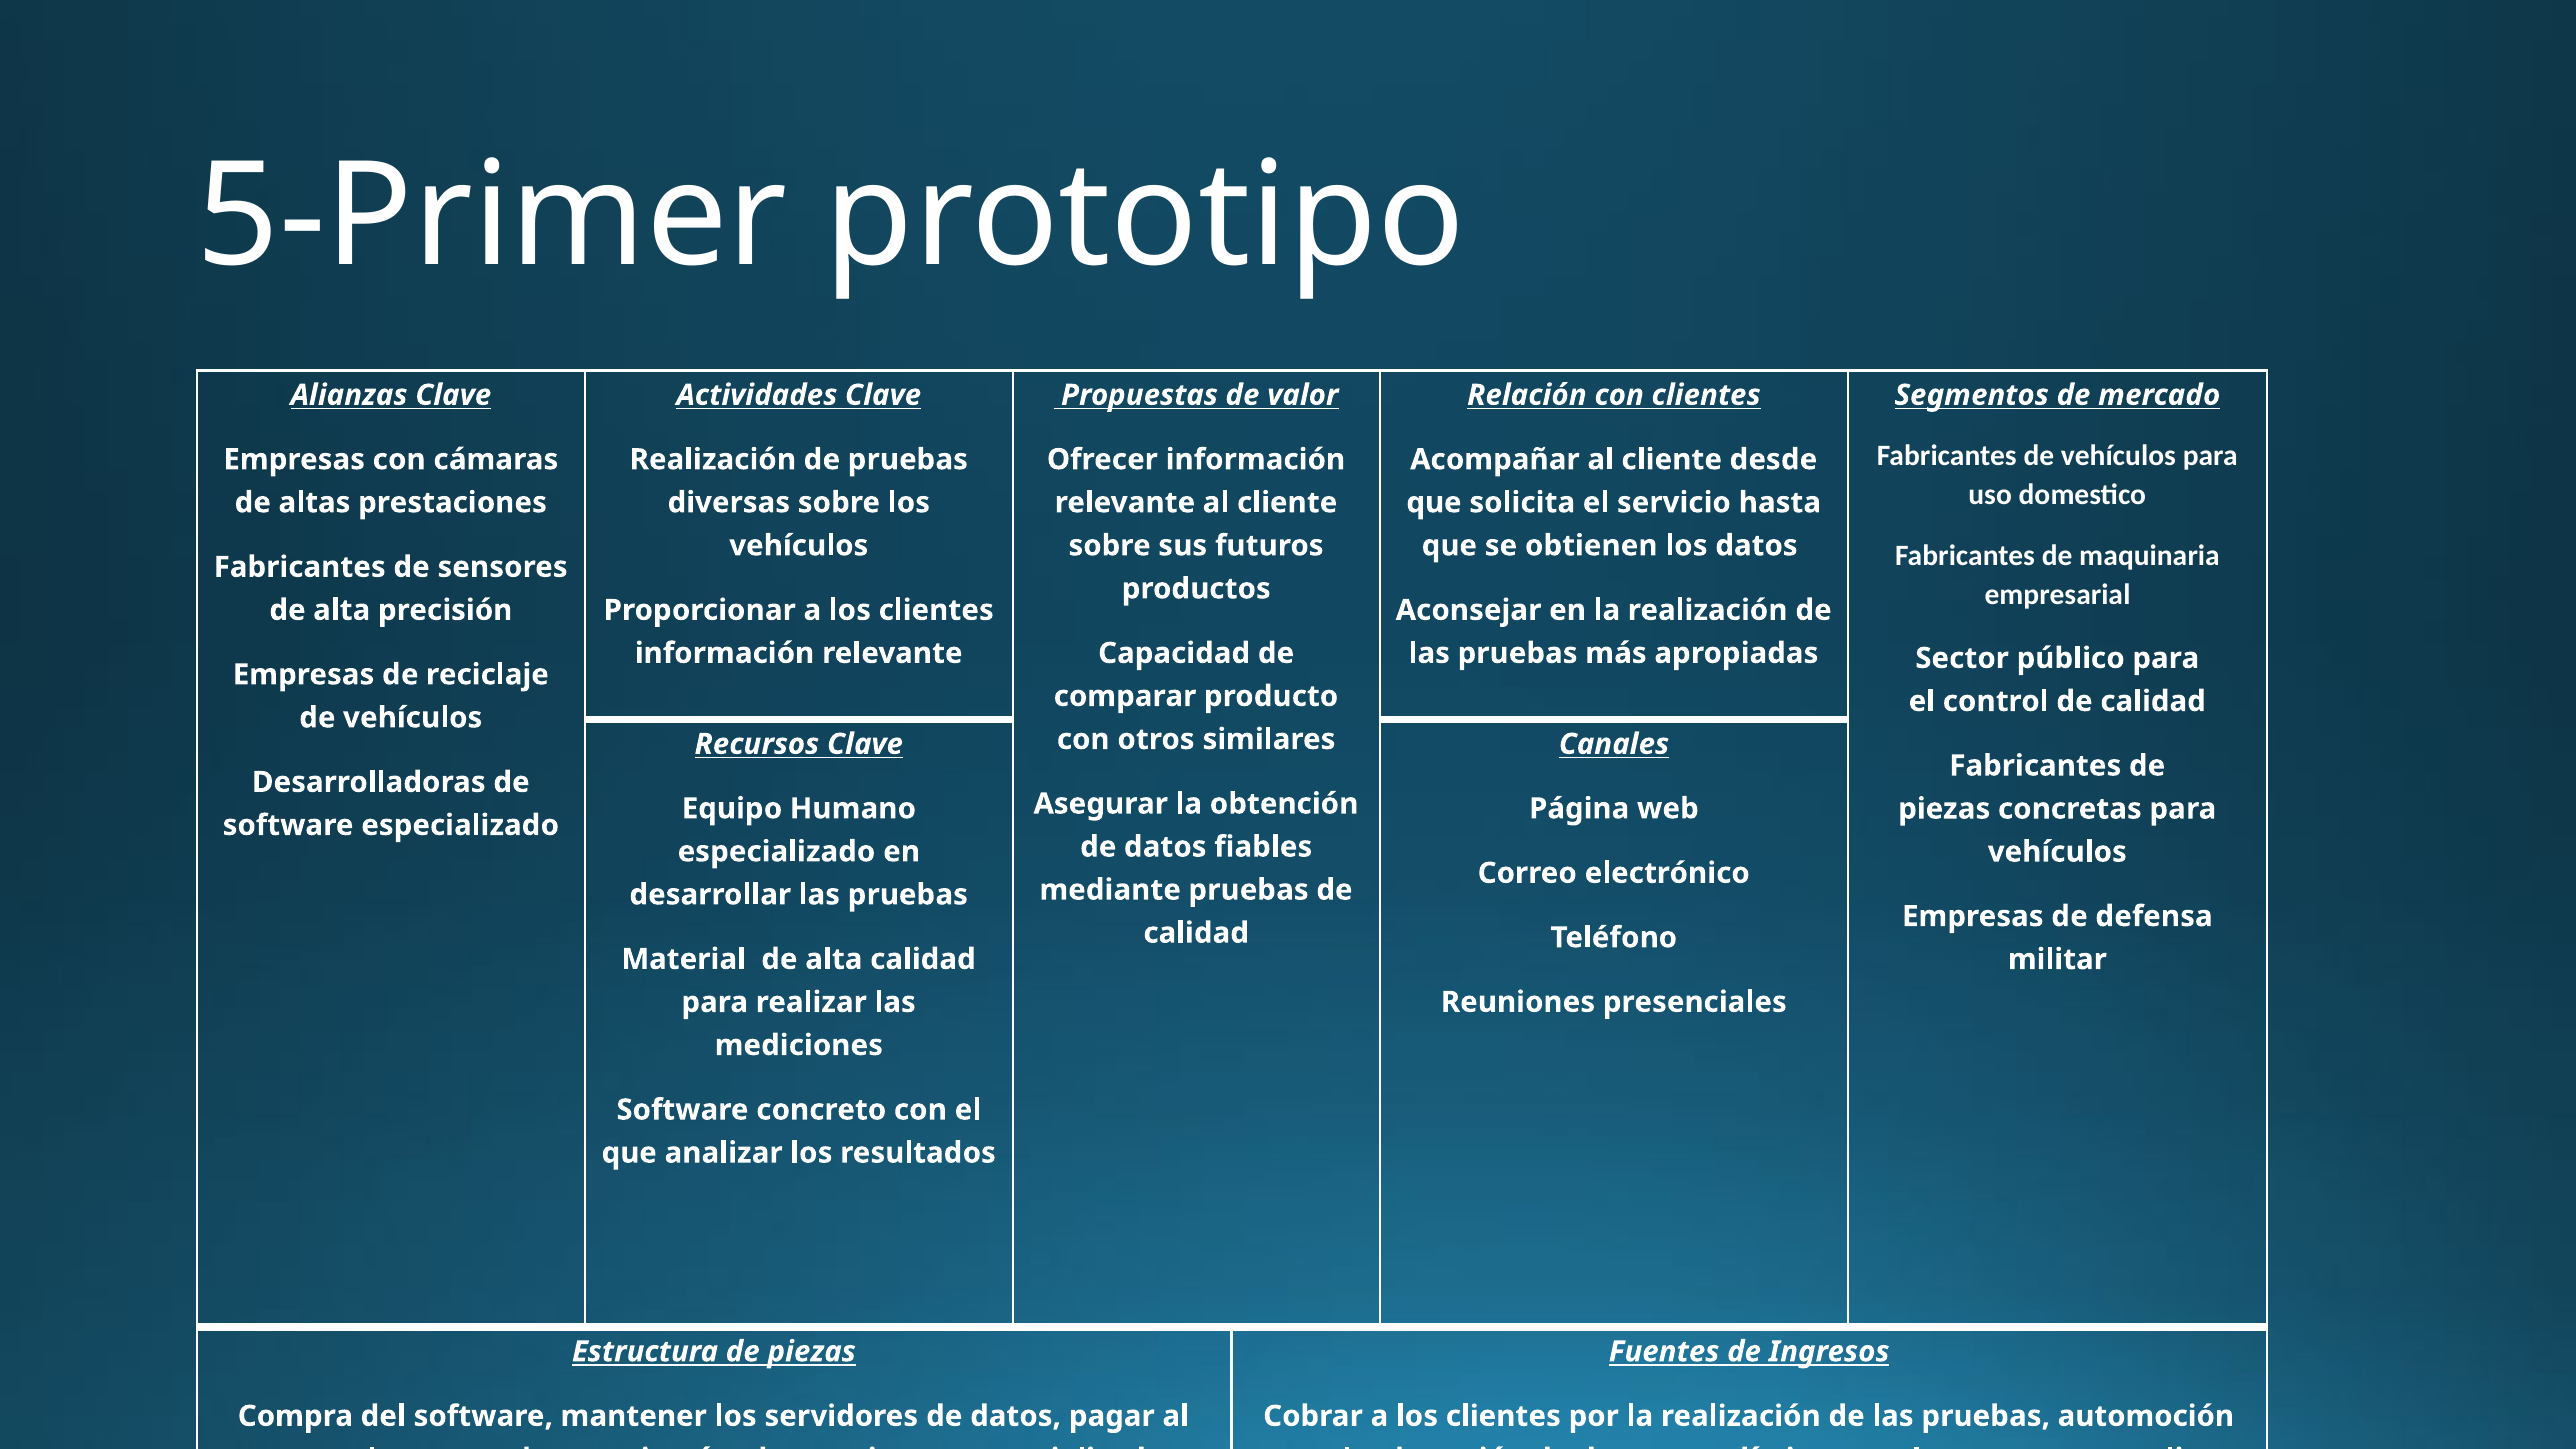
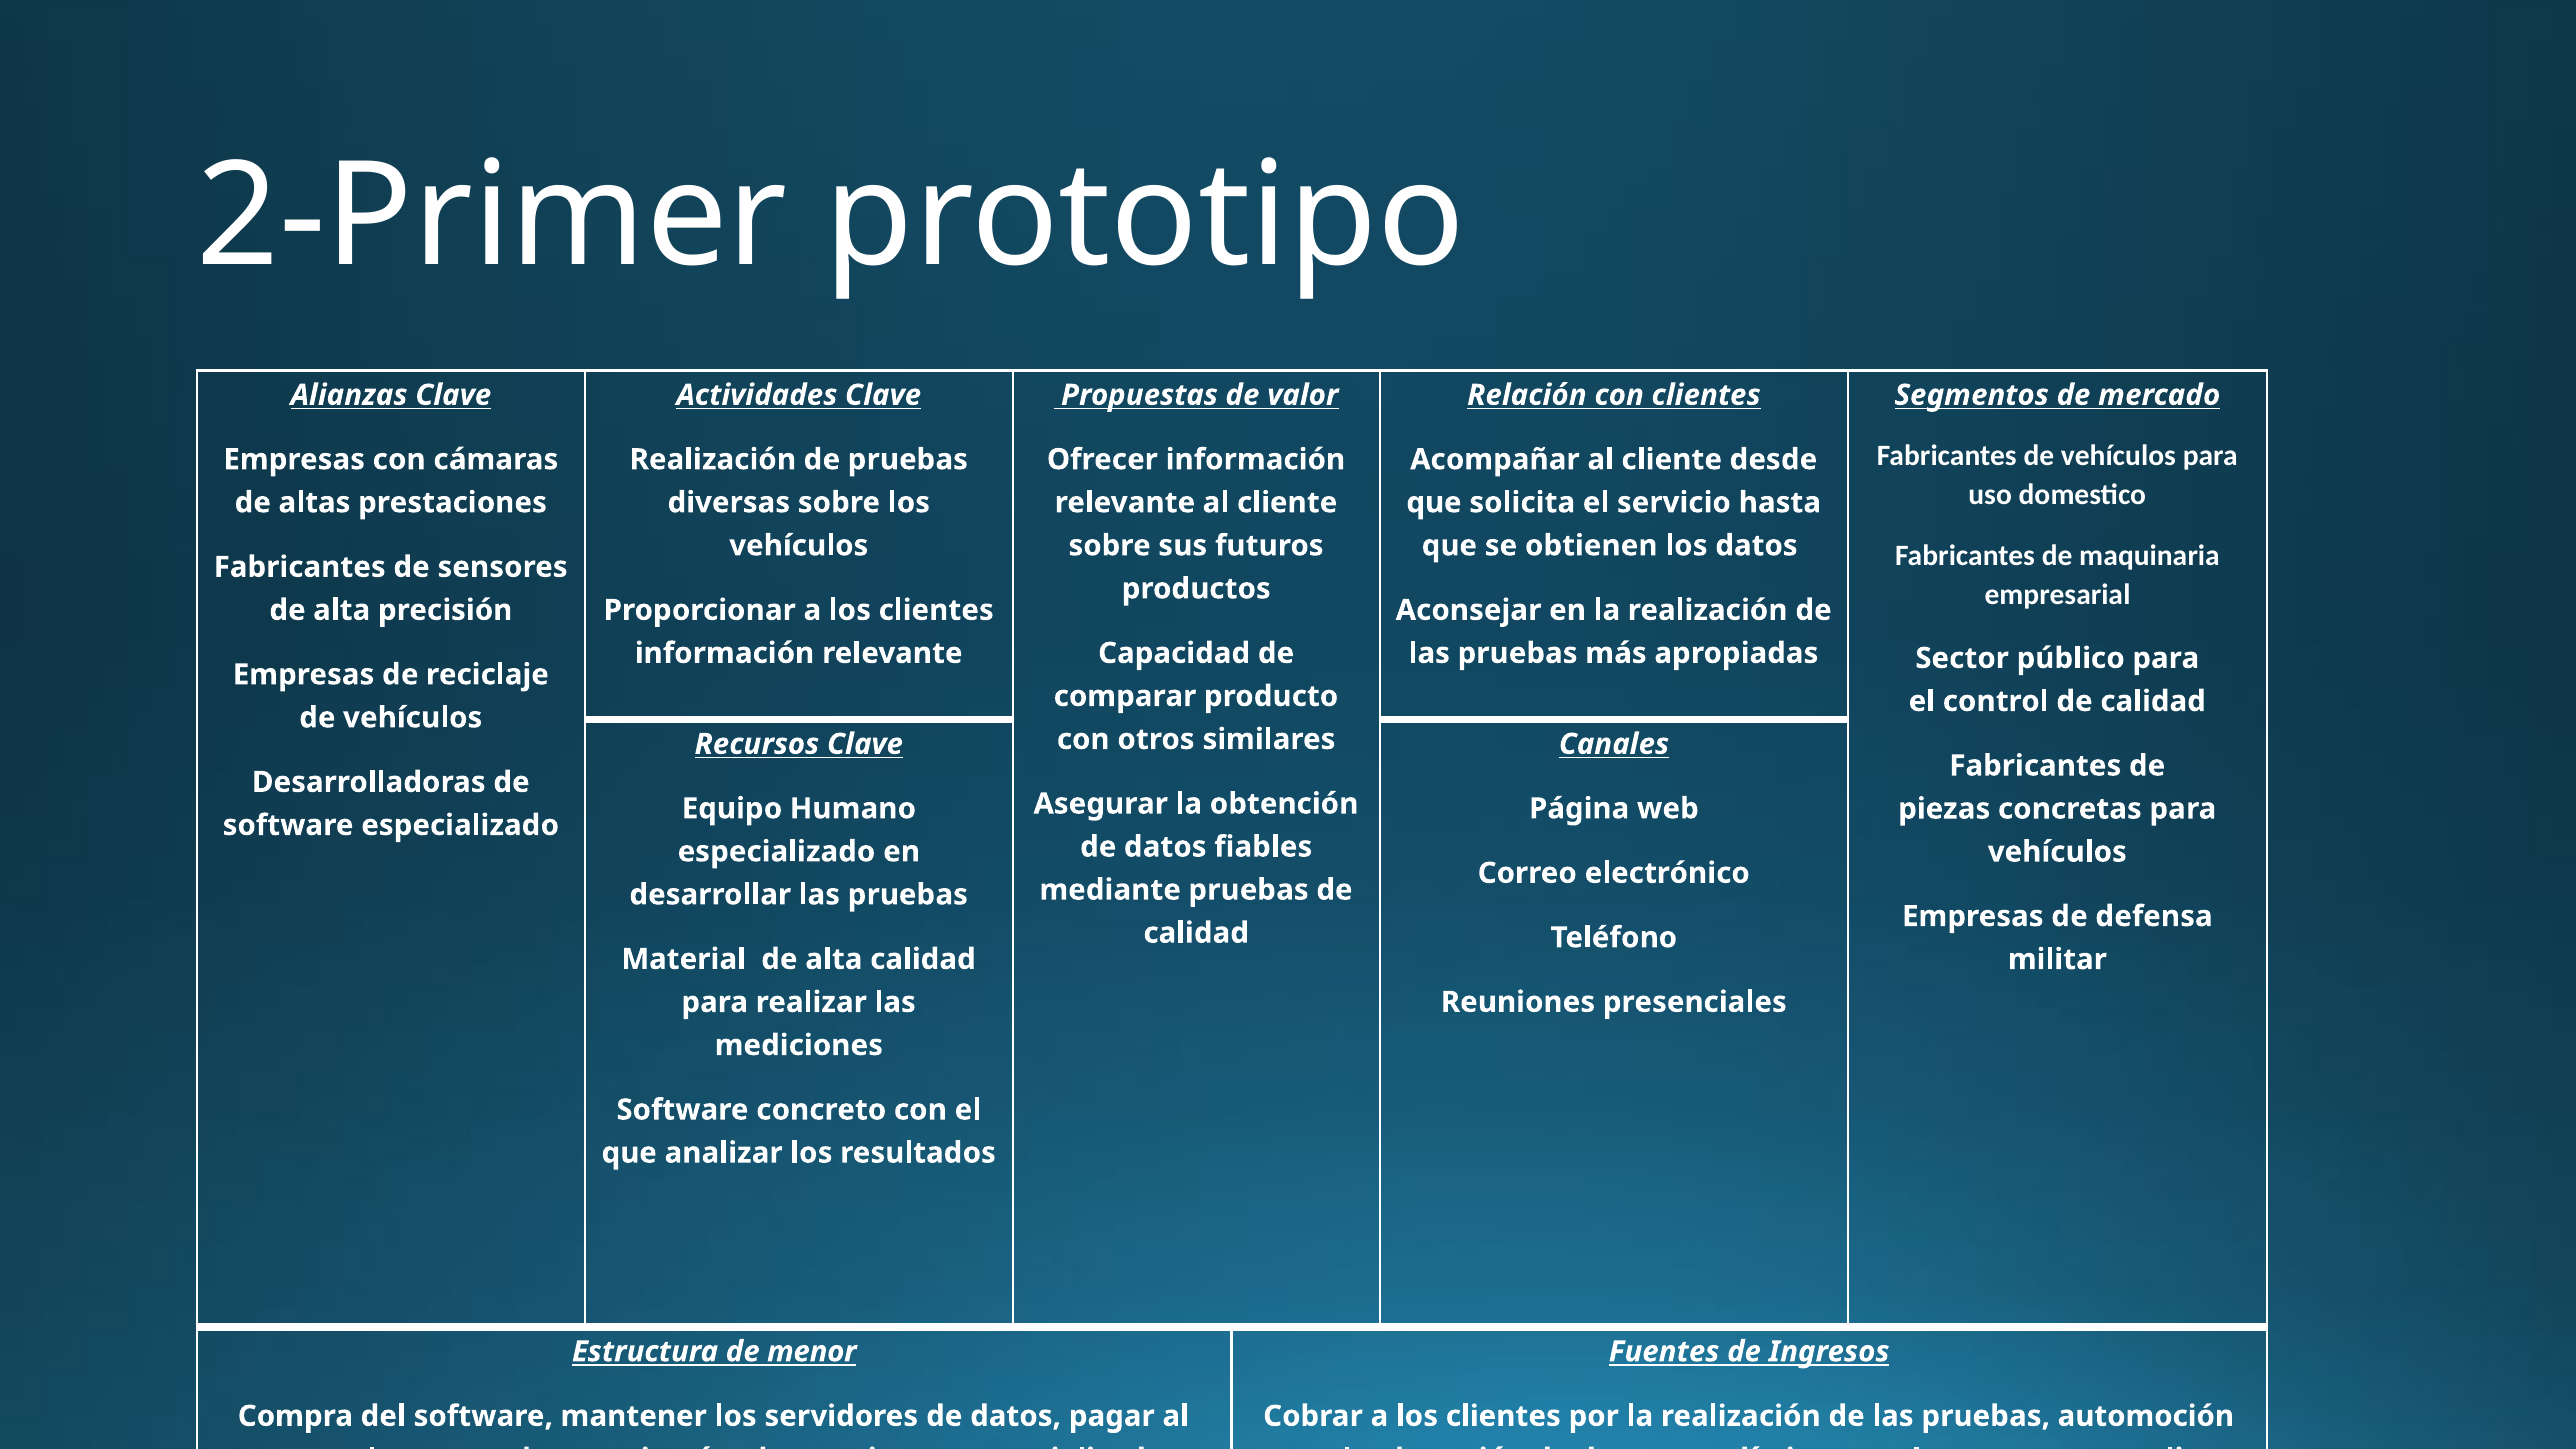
5-Primer: 5-Primer -> 2-Primer
Estructura de piezas: piezas -> menor
